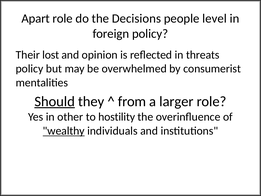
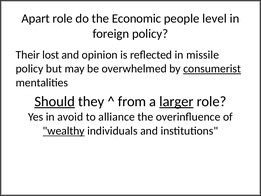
Decisions: Decisions -> Economic
threats: threats -> missile
consumerist underline: none -> present
larger underline: none -> present
other: other -> avoid
hostility: hostility -> alliance
